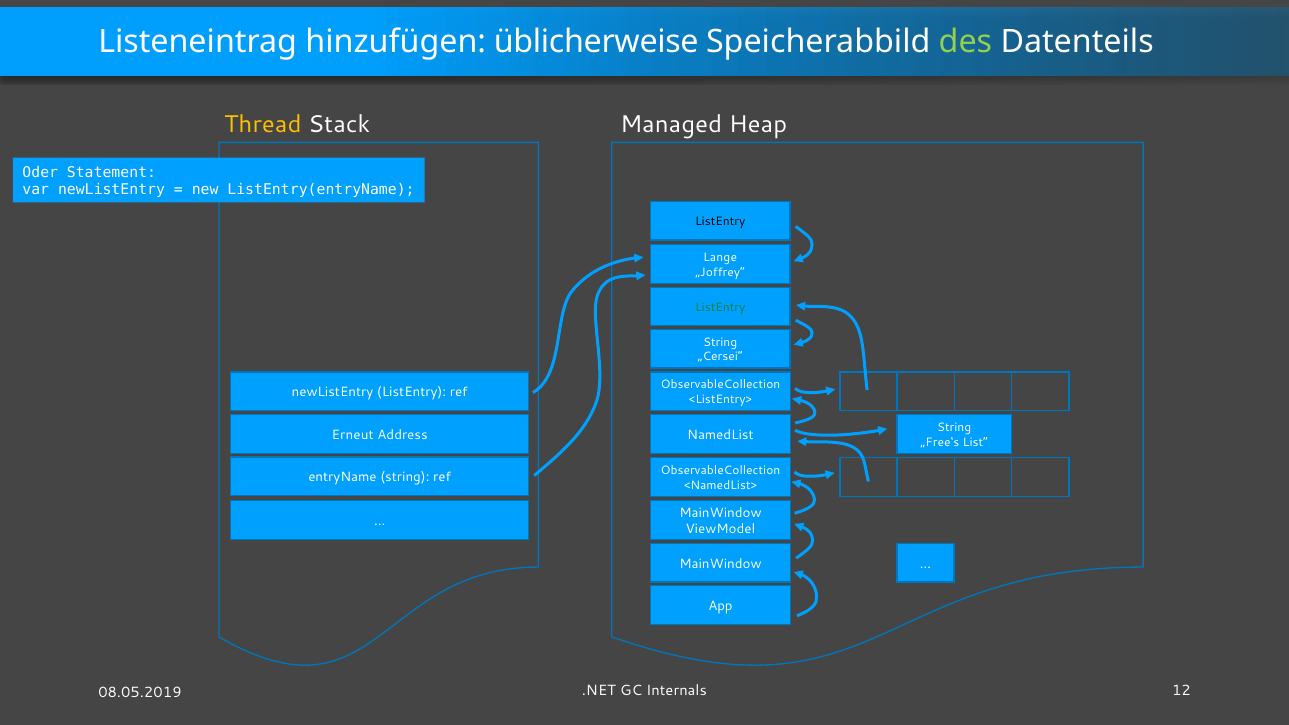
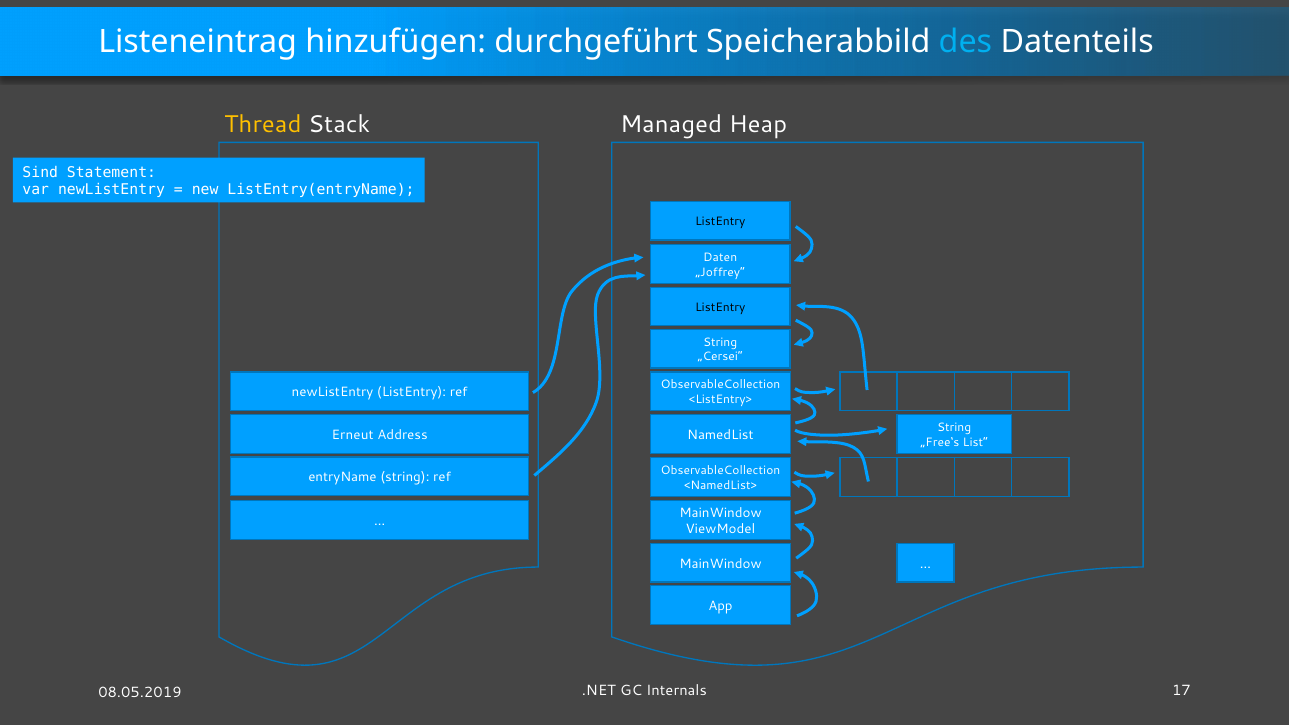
üblicherweise: üblicherweise -> durchgeführt
des colour: light green -> light blue
Oder: Oder -> Sind
Lange: Lange -> Daten
ListEntry at (720, 307) colour: green -> black
12: 12 -> 17
